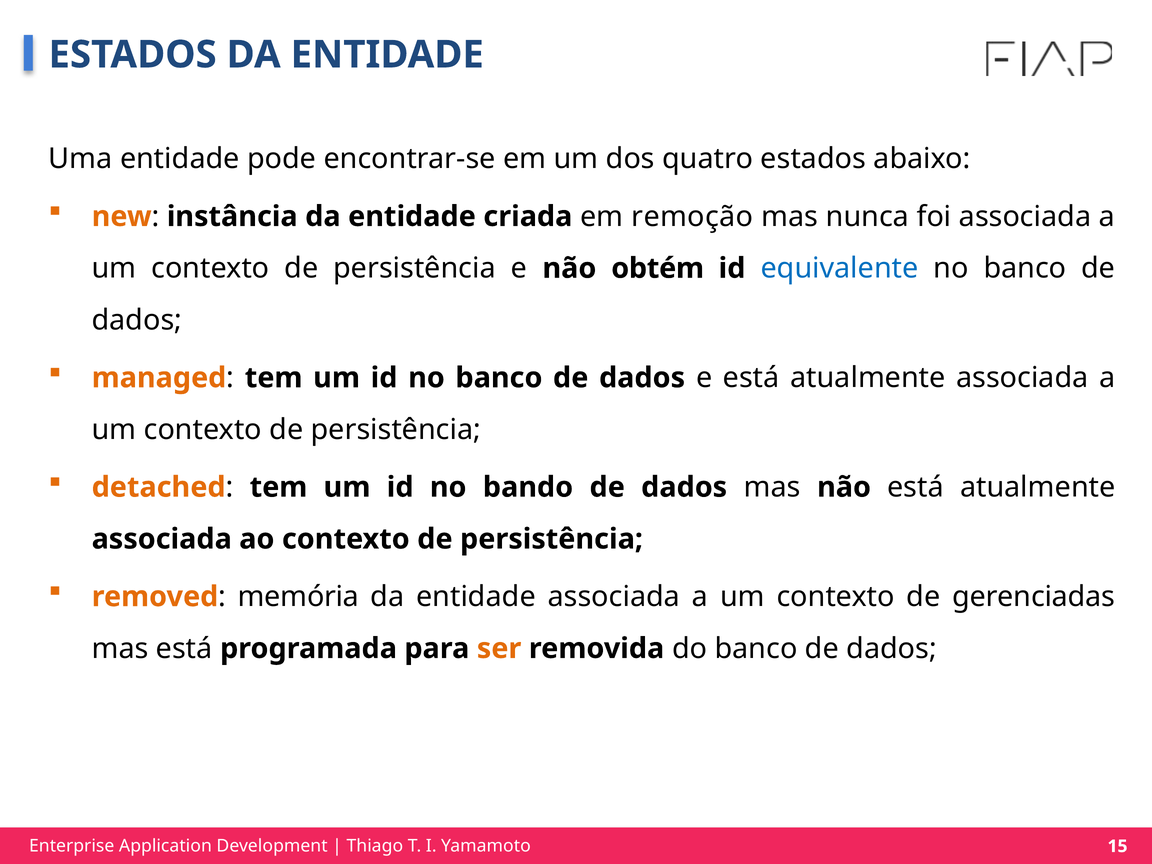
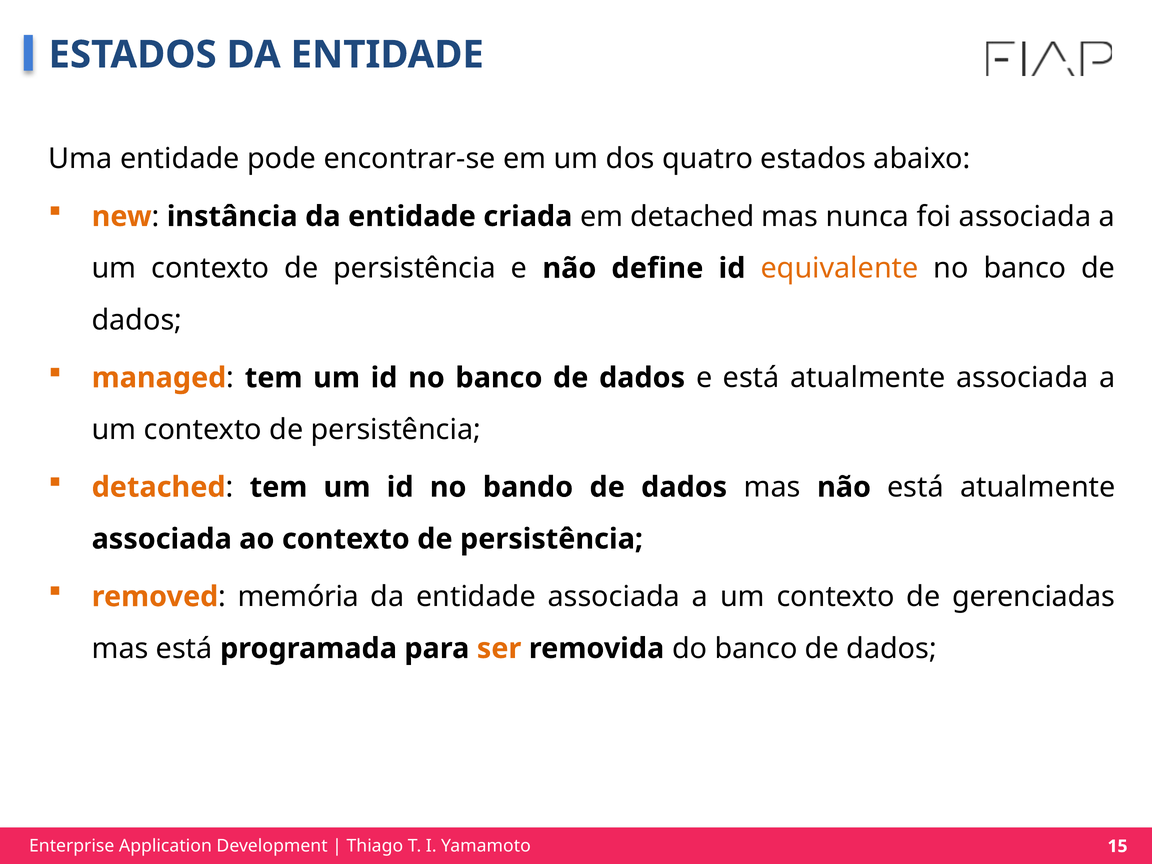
em remoção: remoção -> detached
obtém: obtém -> define
equivalente colour: blue -> orange
